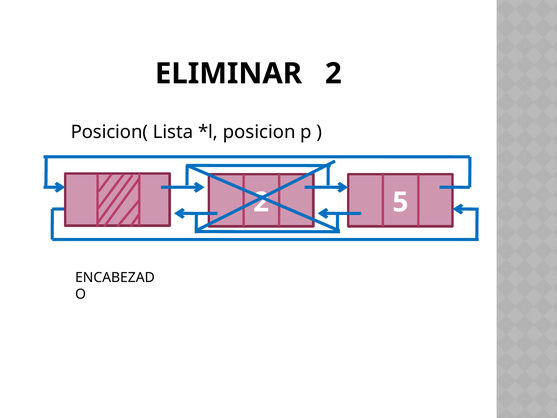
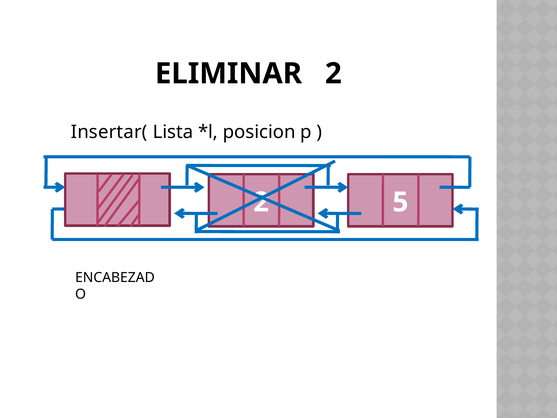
Posicion(: Posicion( -> Insertar(
